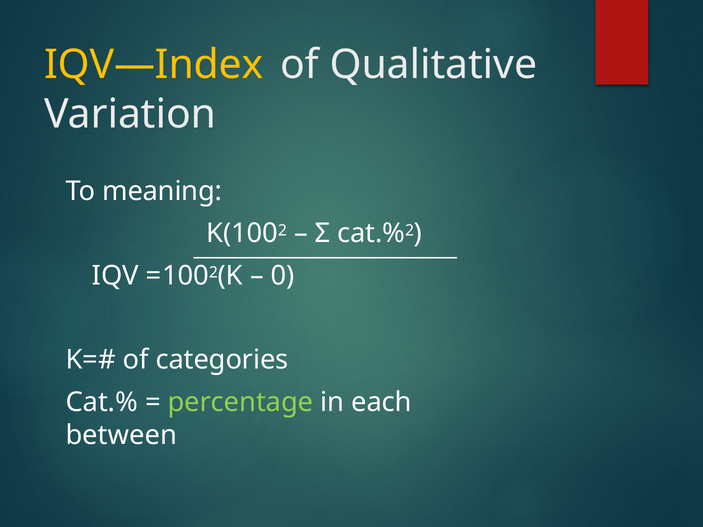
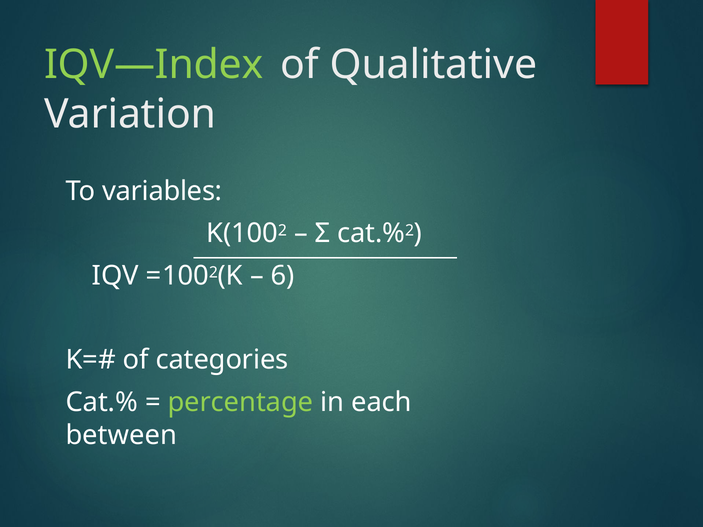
IQV—Index colour: yellow -> light green
meaning: meaning -> variables
0: 0 -> 6
